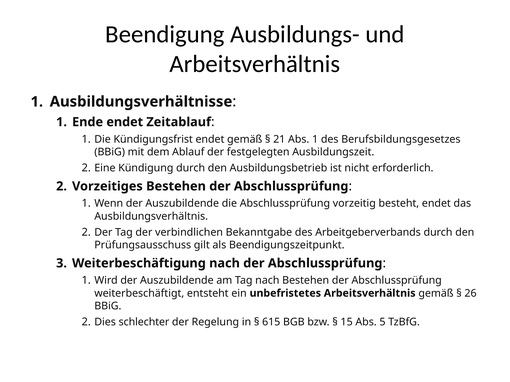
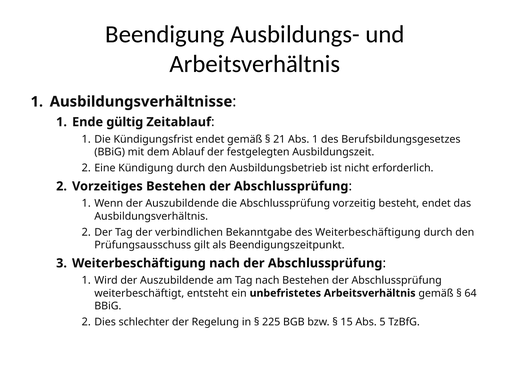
Ende endet: endet -> gültig
des Arbeitgeberverbands: Arbeitgeberverbands -> Weiterbeschäftigung
26: 26 -> 64
615: 615 -> 225
